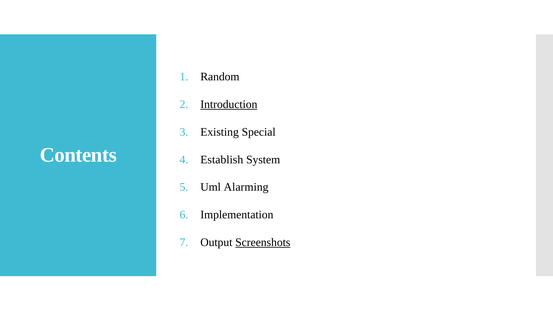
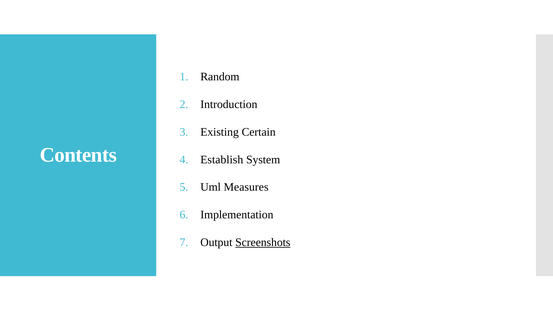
Introduction underline: present -> none
Special: Special -> Certain
Alarming: Alarming -> Measures
